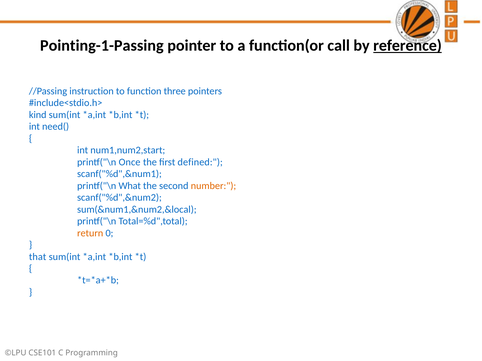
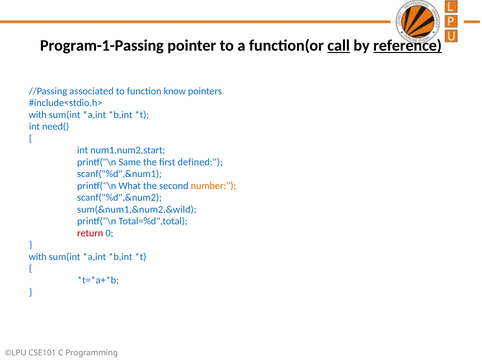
Pointing-1-Passing: Pointing-1-Passing -> Program-1-Passing
call underline: none -> present
instruction: instruction -> associated
three: three -> know
kind at (38, 115): kind -> with
Once: Once -> Same
sum(&num1,&num2,&local: sum(&num1,&num2,&local -> sum(&num1,&num2,&wild
return colour: orange -> red
that at (38, 257): that -> with
